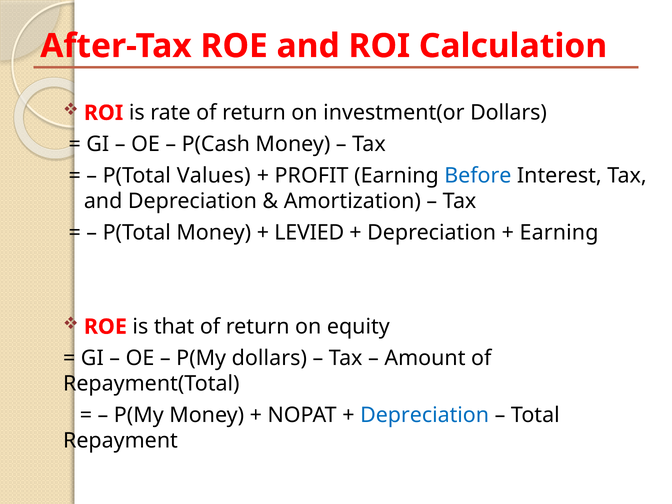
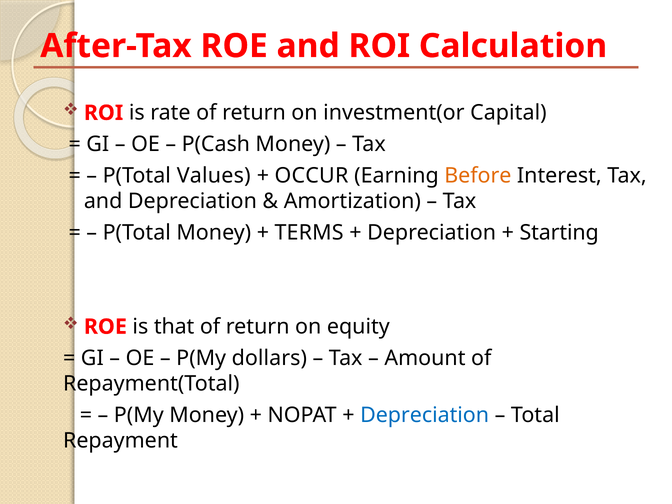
investment(or Dollars: Dollars -> Capital
PROFIT: PROFIT -> OCCUR
Before colour: blue -> orange
LEVIED: LEVIED -> TERMS
Earning at (559, 233): Earning -> Starting
